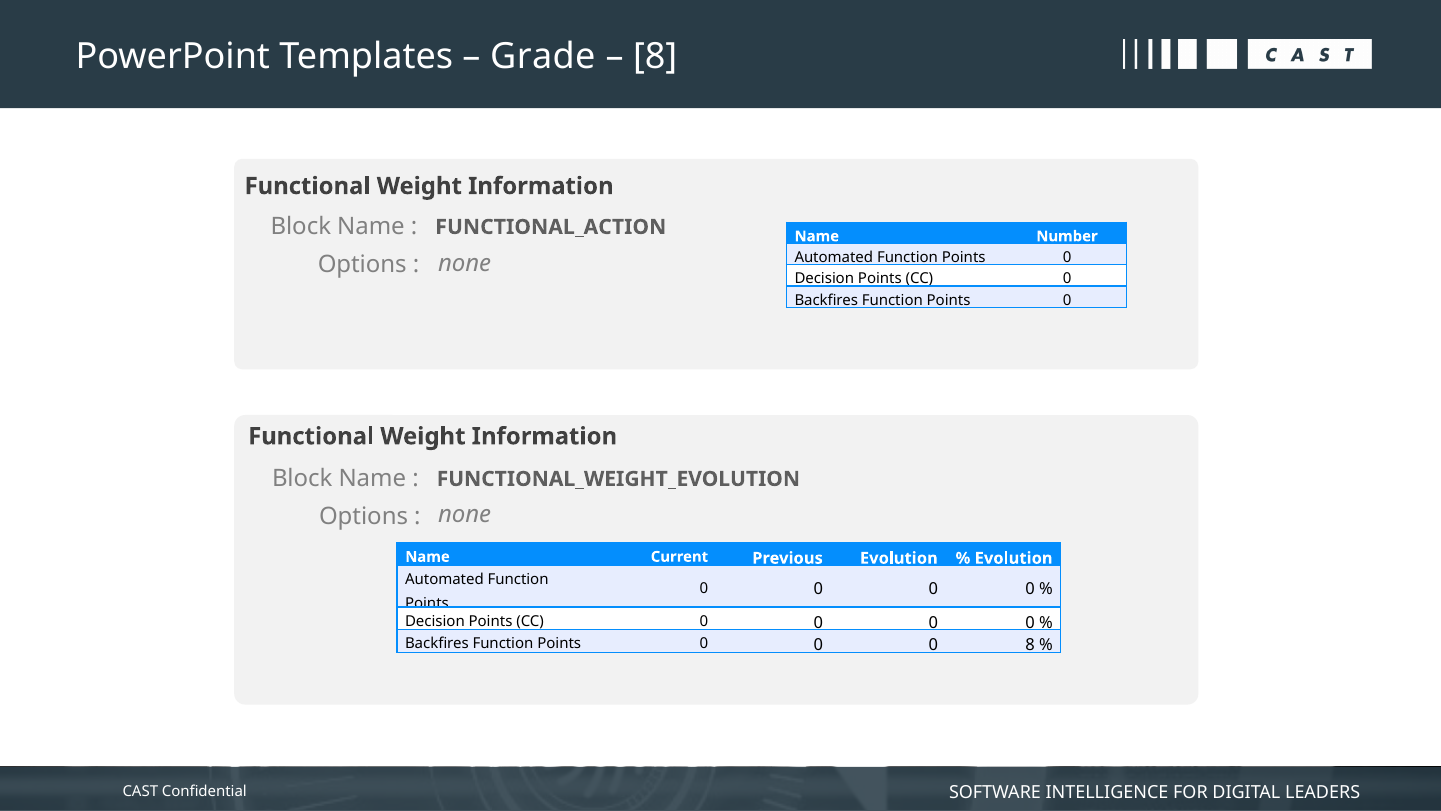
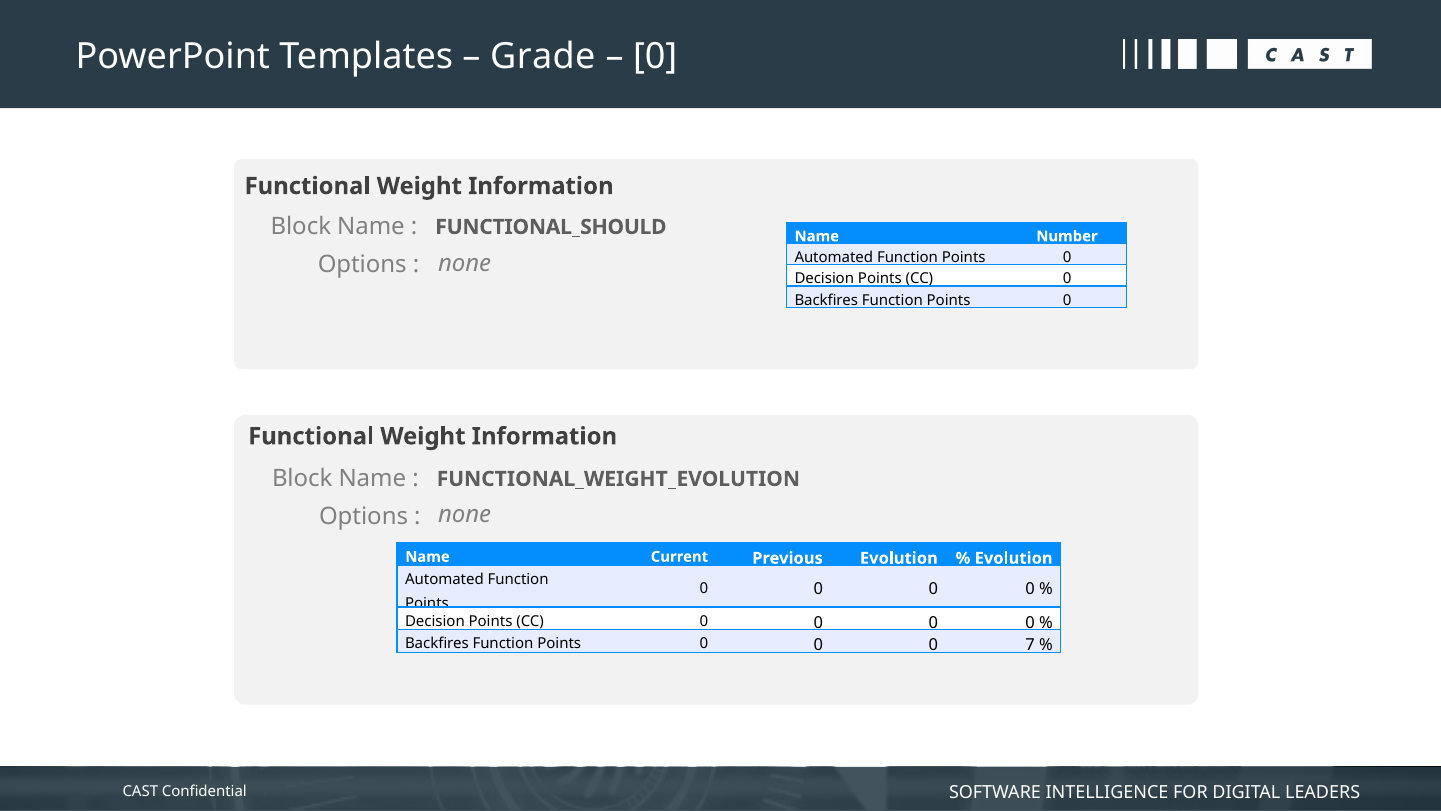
8 at (655, 56): 8 -> 0
FUNCTIONAL_ACTION: FUNCTIONAL_ACTION -> FUNCTIONAL_SHOULD
0 8: 8 -> 7
